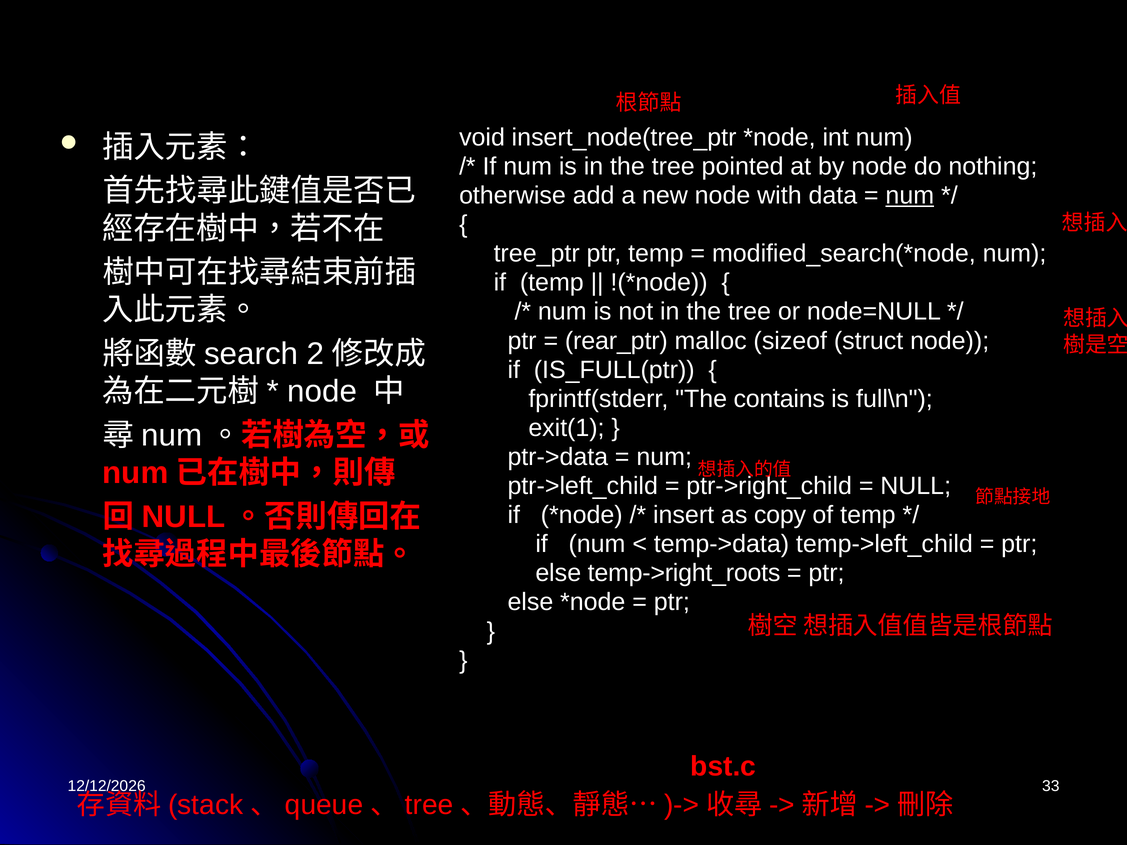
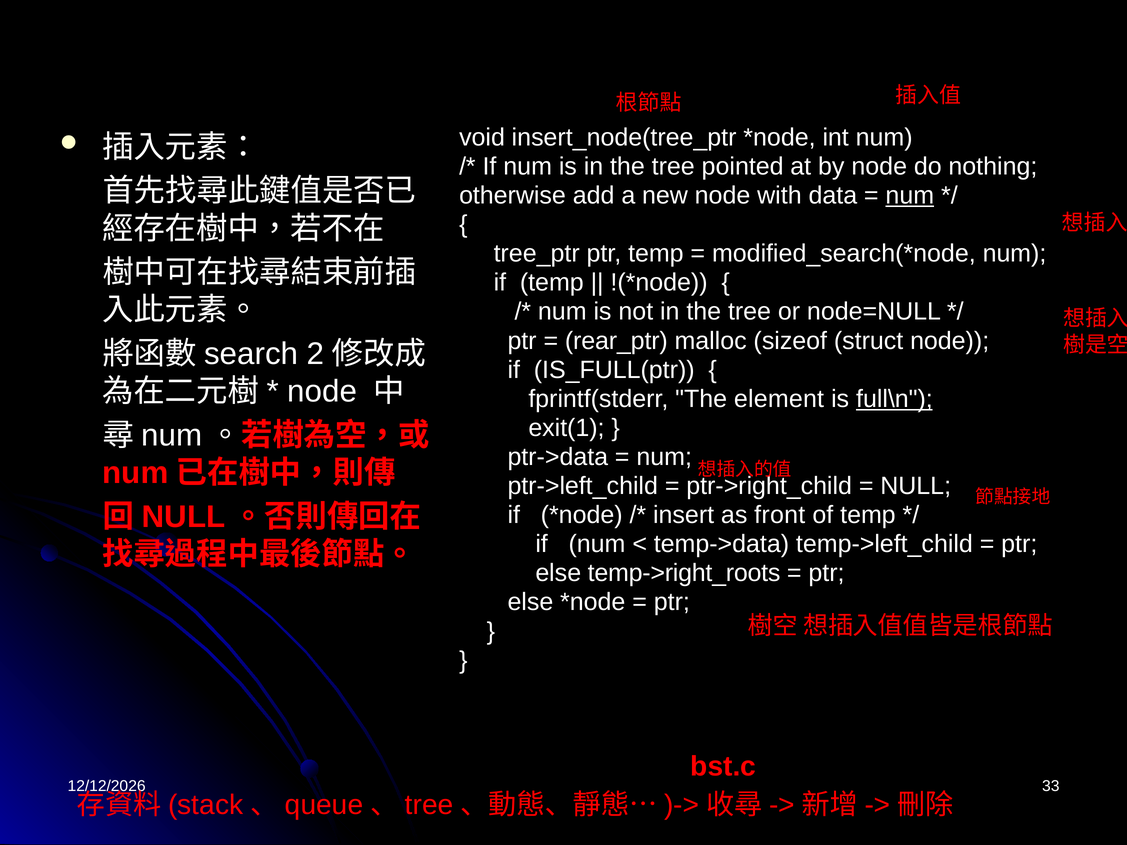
contains: contains -> element
full\n underline: none -> present
copy: copy -> front
